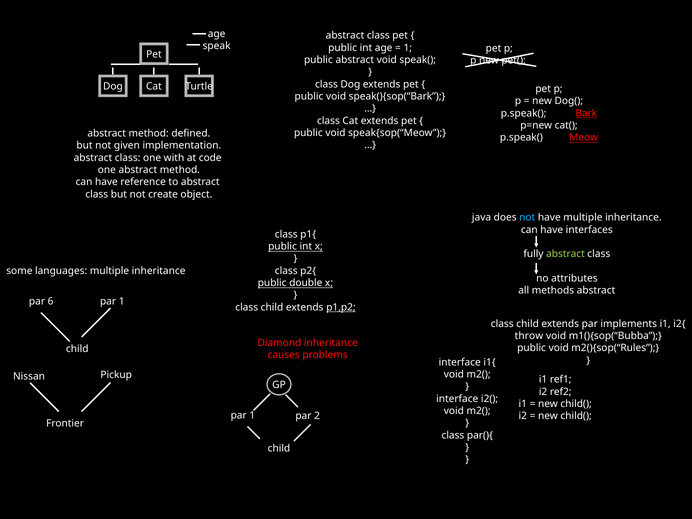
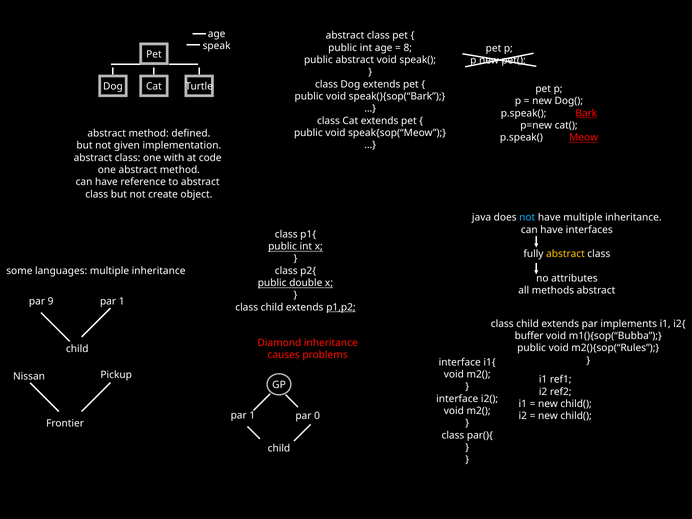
1 at (408, 48): 1 -> 8
abstract at (566, 254) colour: light green -> yellow
6: 6 -> 9
throw: throw -> buffer
2: 2 -> 0
